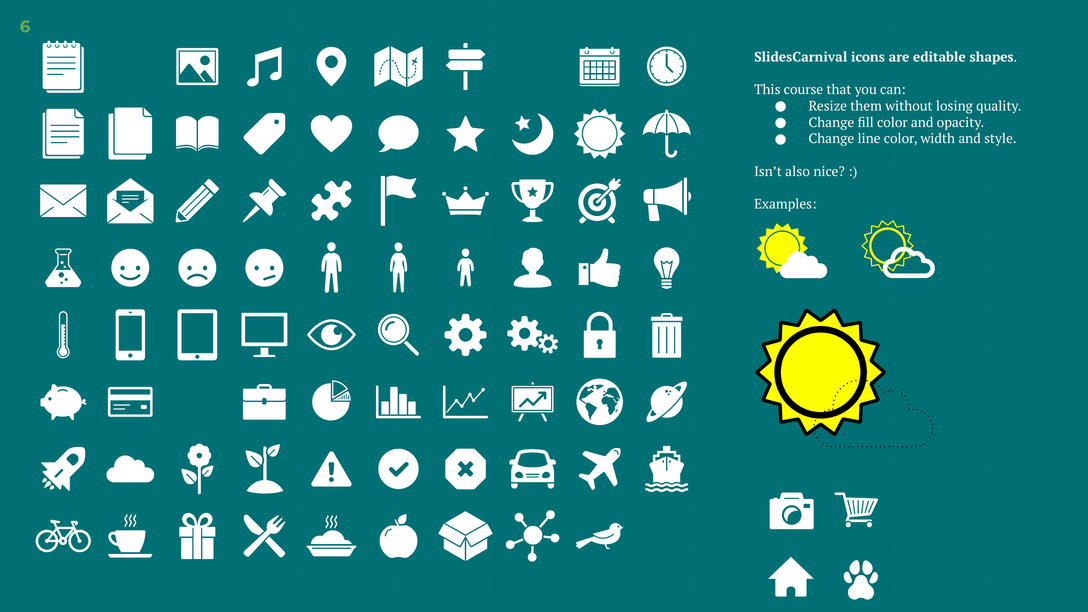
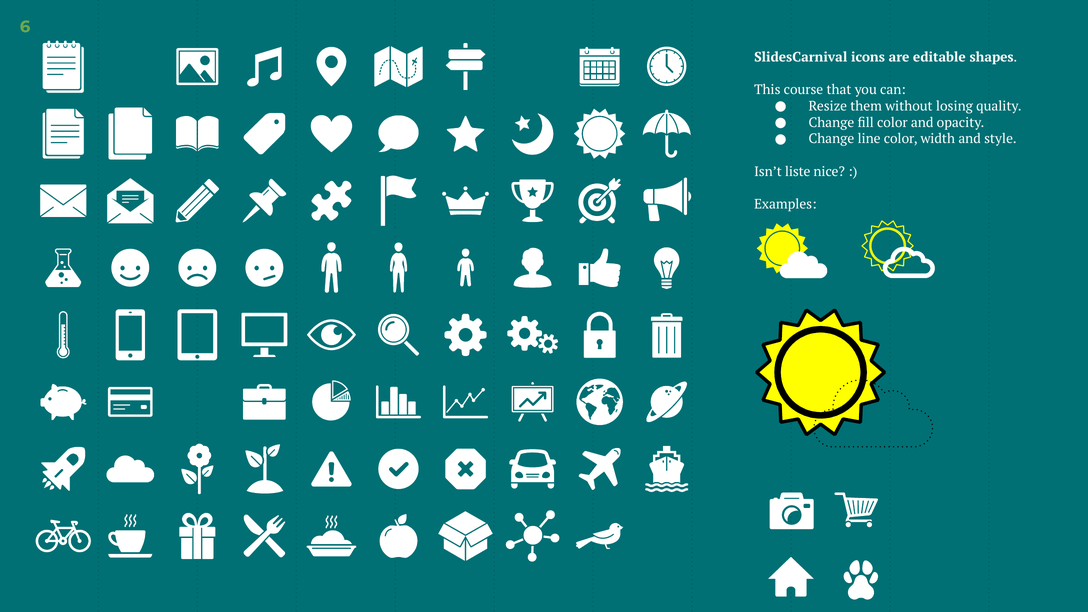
also: also -> liste
